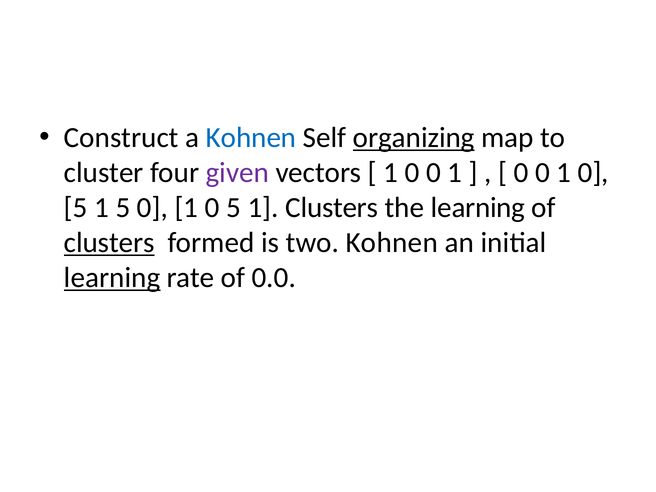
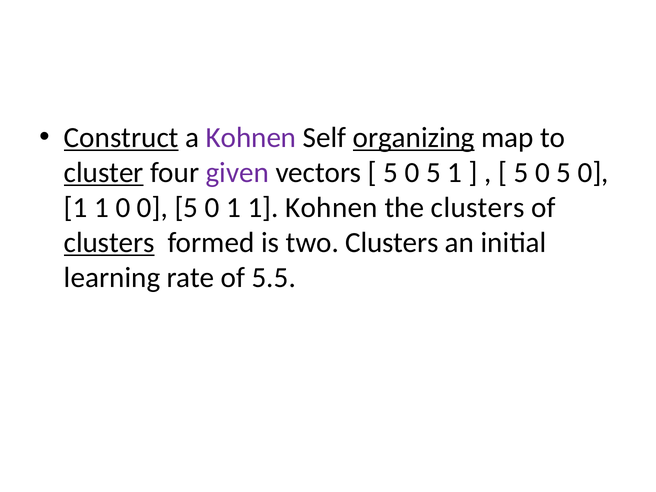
Construct underline: none -> present
Kohnen at (251, 138) colour: blue -> purple
cluster underline: none -> present
1 at (391, 173): 1 -> 5
0 at (433, 173): 0 -> 5
0 at (521, 173): 0 -> 5
1 at (564, 173): 1 -> 5
5 at (76, 208): 5 -> 1
1 5: 5 -> 0
1 at (186, 208): 1 -> 5
5 at (234, 208): 5 -> 1
1 Clusters: Clusters -> Kohnen
the learning: learning -> clusters
two Kohnen: Kohnen -> Clusters
learning at (112, 278) underline: present -> none
0.0: 0.0 -> 5.5
